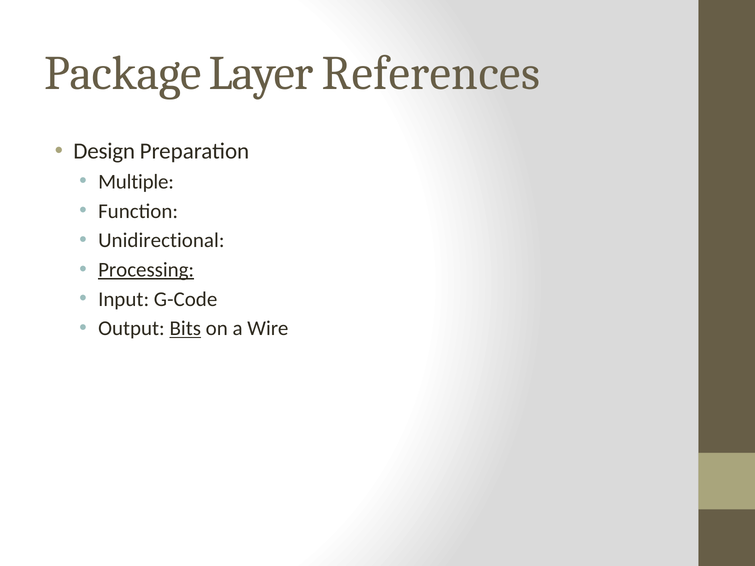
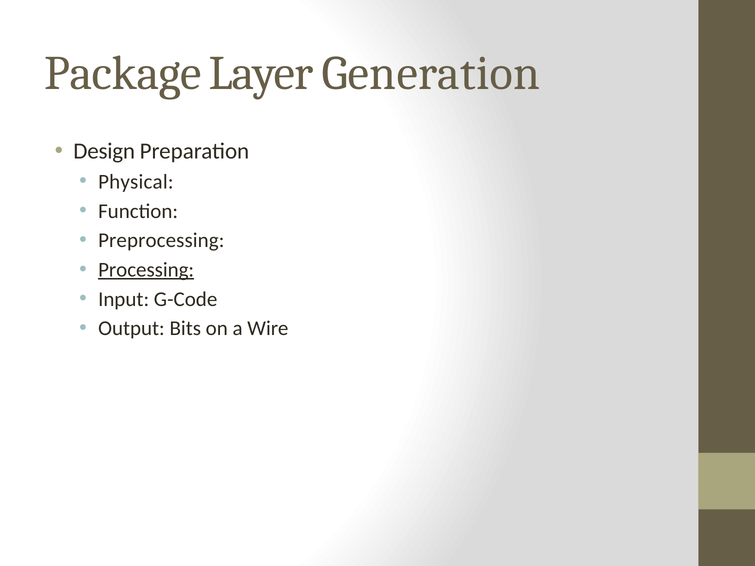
References: References -> Generation
Multiple: Multiple -> Physical
Unidirectional: Unidirectional -> Preprocessing
Bits underline: present -> none
